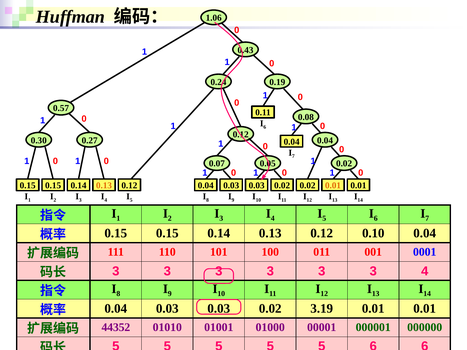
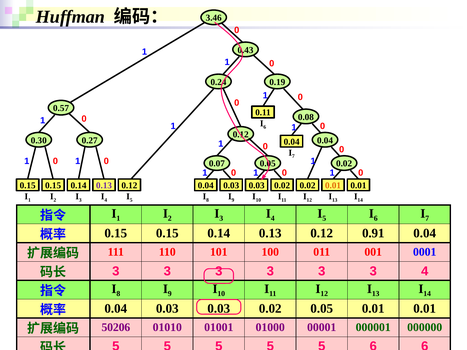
1.06: 1.06 -> 3.46
0.13 at (104, 186) colour: orange -> purple
0.10: 0.10 -> 0.91
0.02 3.19: 3.19 -> 0.05
44352: 44352 -> 50206
